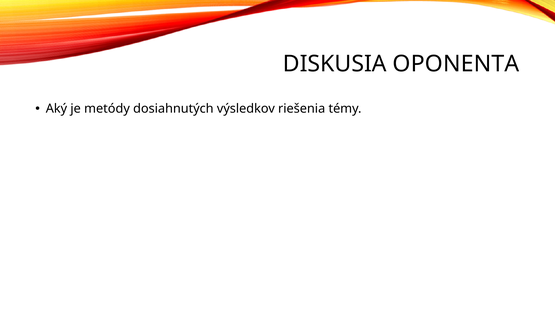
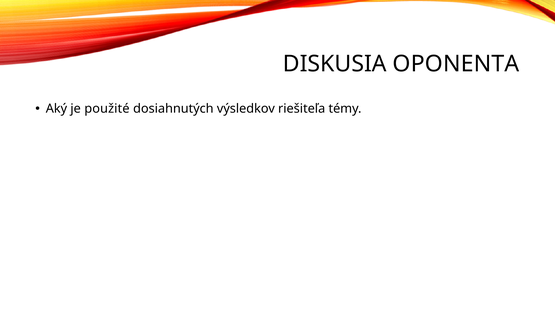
metódy: metódy -> použité
riešenia: riešenia -> riešiteľa
